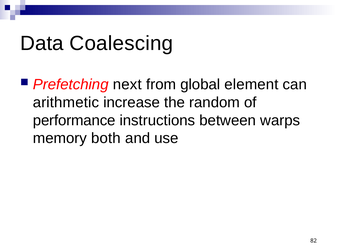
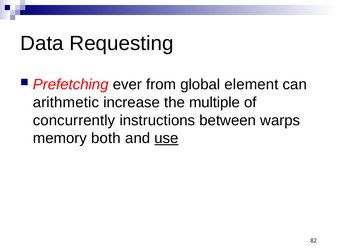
Coalescing: Coalescing -> Requesting
next: next -> ever
random: random -> multiple
performance: performance -> concurrently
use underline: none -> present
